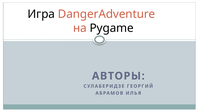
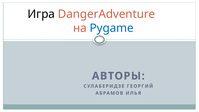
Pygame colour: black -> blue
